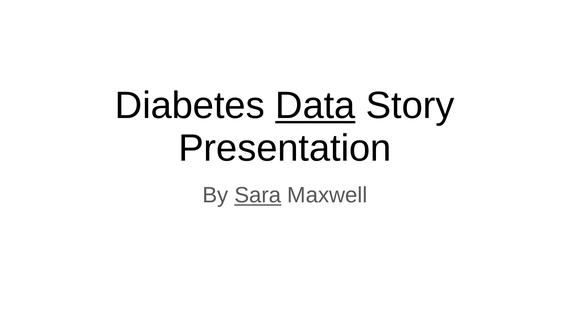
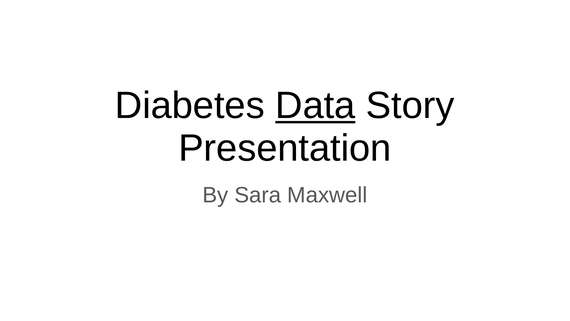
Sara underline: present -> none
